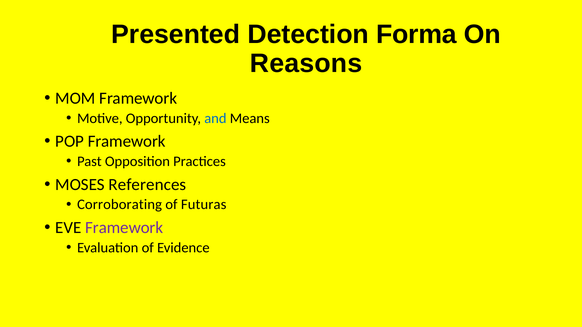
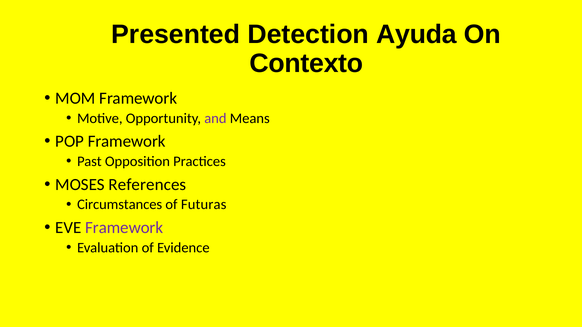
Forma: Forma -> Ayuda
Reasons: Reasons -> Contexto
and colour: blue -> purple
Corroborating: Corroborating -> Circumstances
